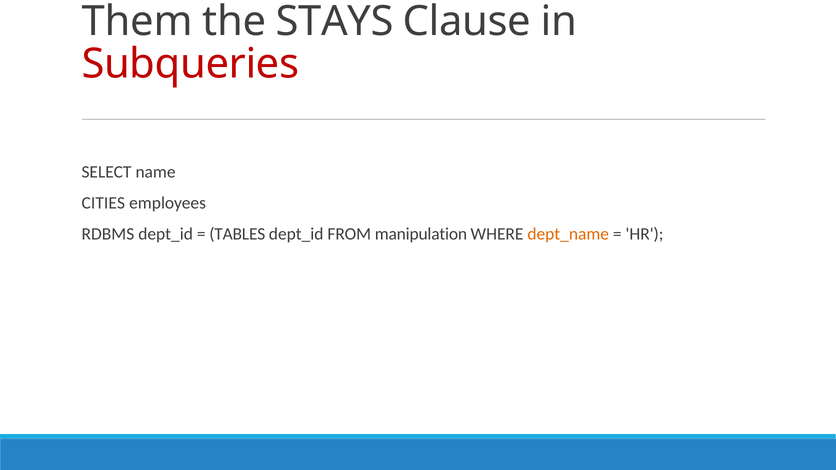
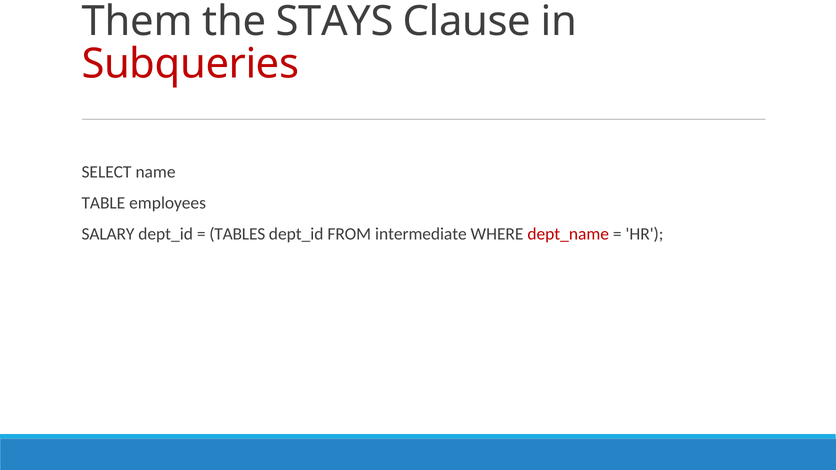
CITIES: CITIES -> TABLE
RDBMS: RDBMS -> SALARY
manipulation: manipulation -> intermediate
dept_name colour: orange -> red
